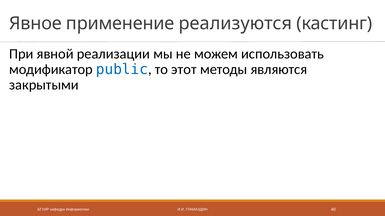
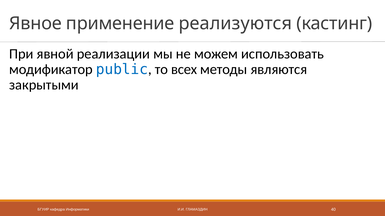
этот: этот -> всех
